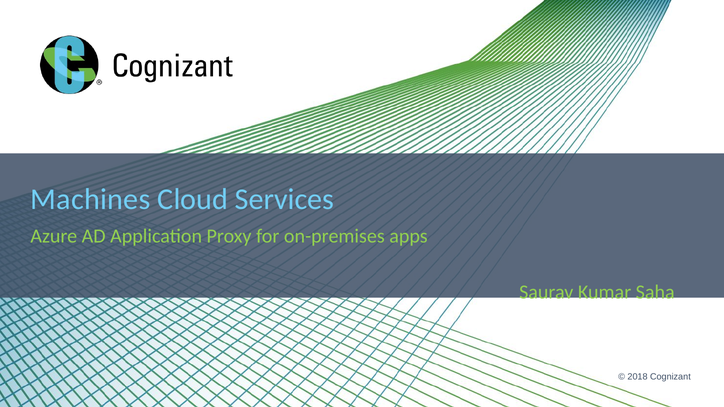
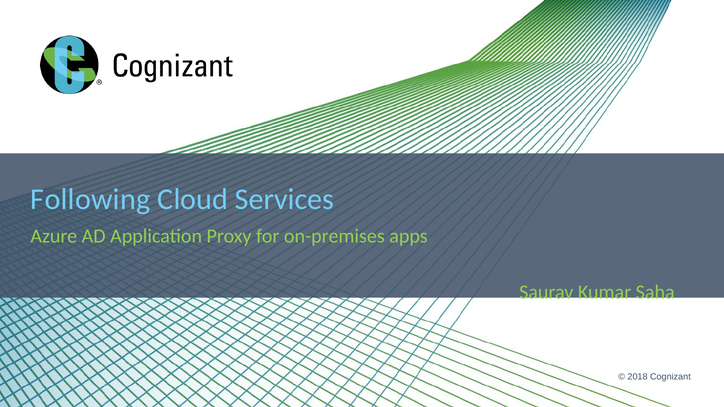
Machines: Machines -> Following
